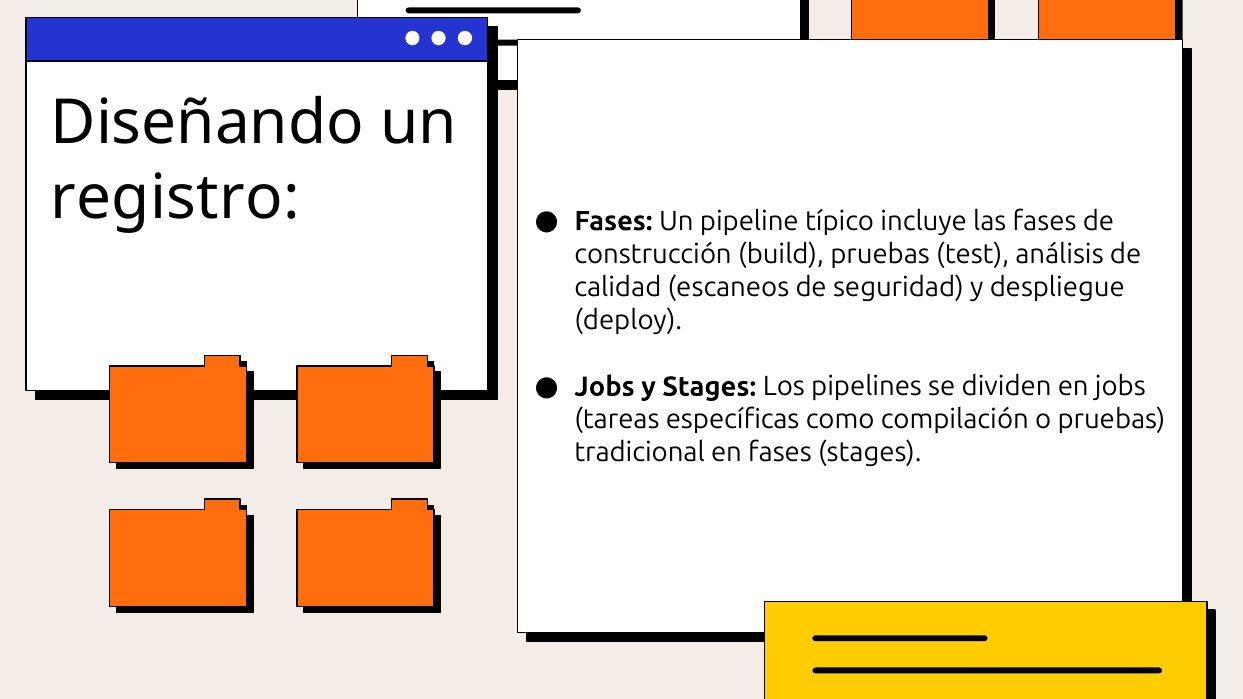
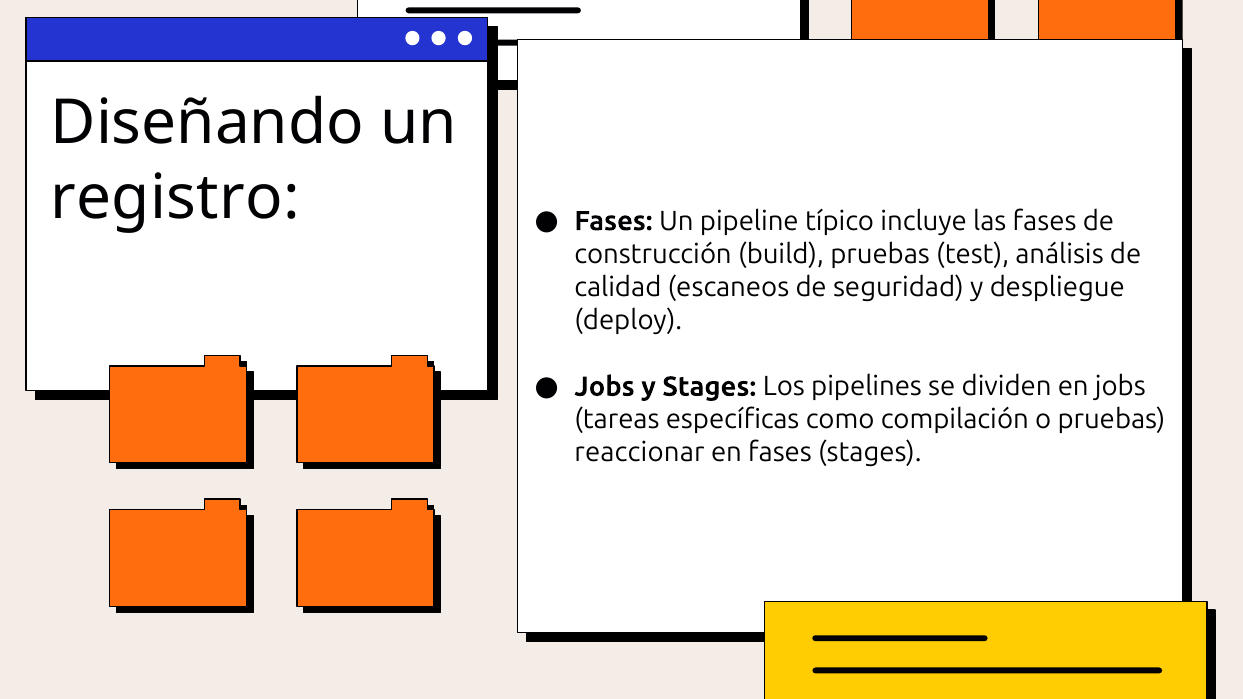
tradicional: tradicional -> reaccionar
